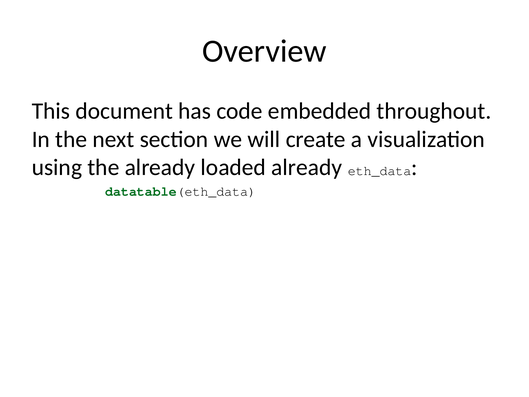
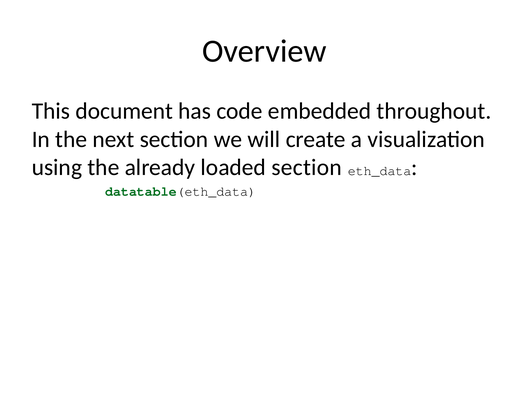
loaded already: already -> section
